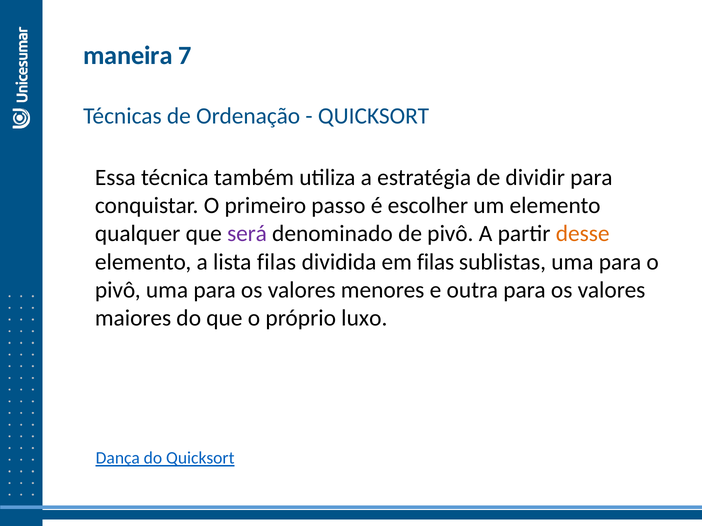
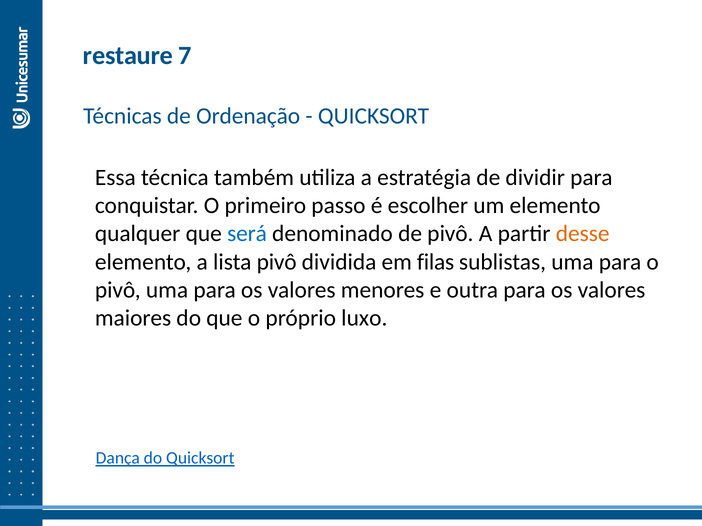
maneira: maneira -> restaure
será colour: purple -> blue
lista filas: filas -> pivô
